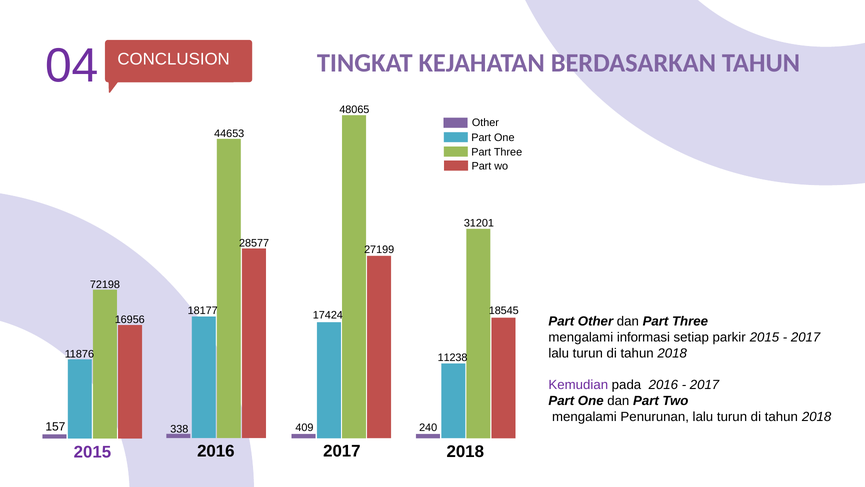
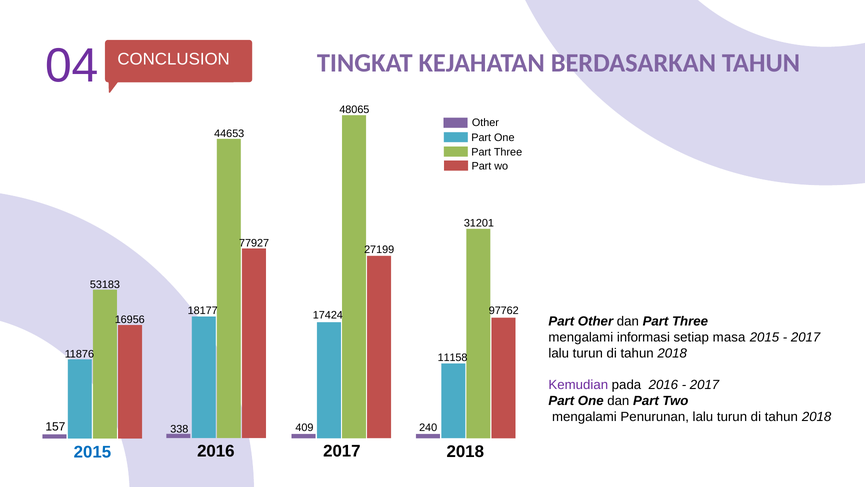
28577: 28577 -> 77927
72198: 72198 -> 53183
18545: 18545 -> 97762
parkir: parkir -> masa
11238: 11238 -> 11158
2015 at (92, 452) colour: purple -> blue
